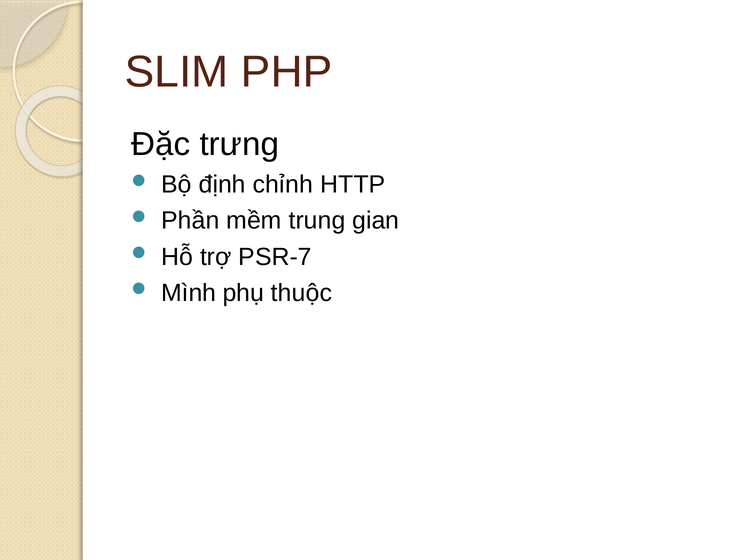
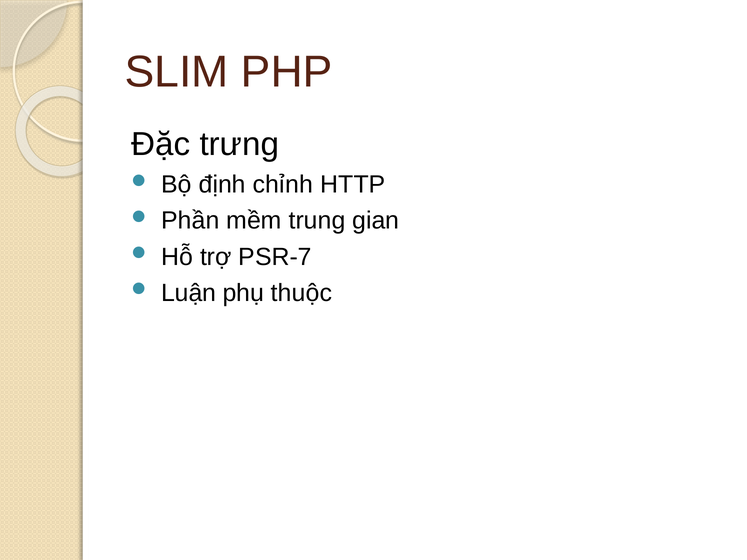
Mình: Mình -> Luận
